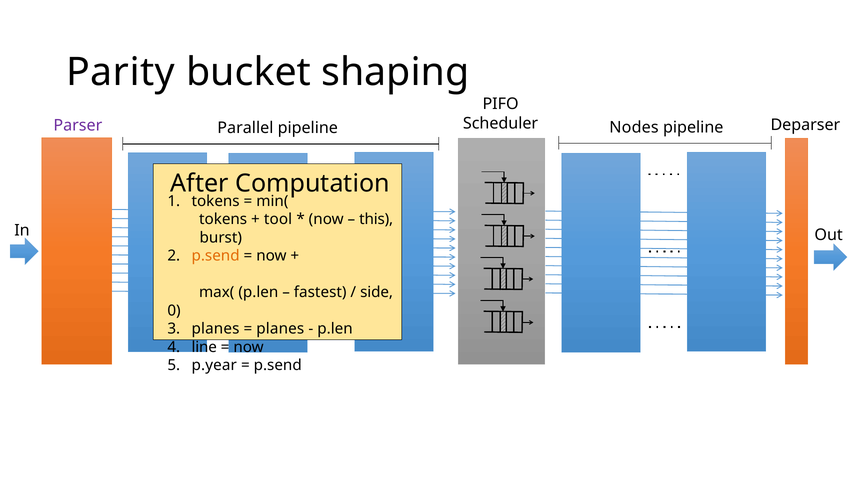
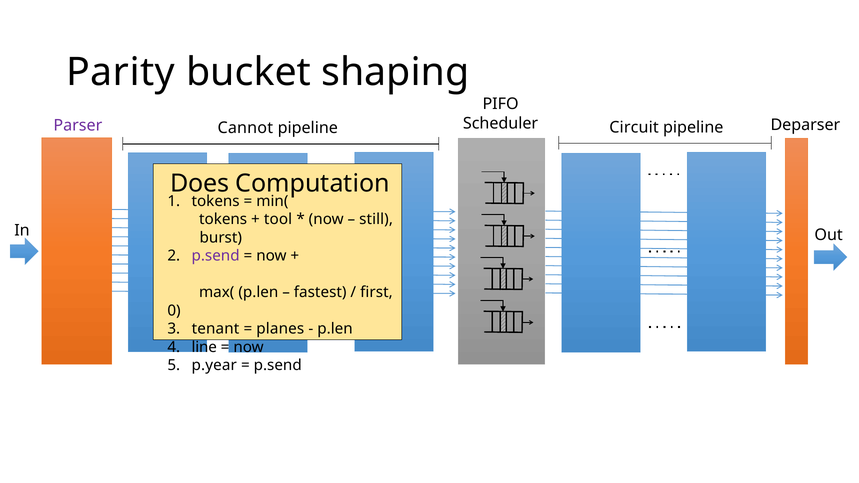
Parallel: Parallel -> Cannot
Nodes: Nodes -> Circuit
After: After -> Does
this: this -> still
p.send at (216, 256) colour: orange -> purple
side: side -> first
planes at (216, 329): planes -> tenant
